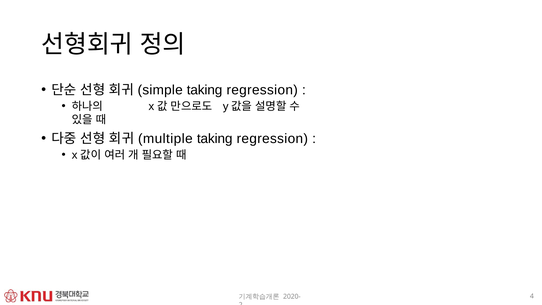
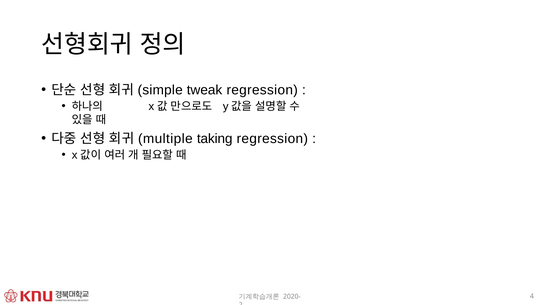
taking at (205, 90): taking -> tweak
